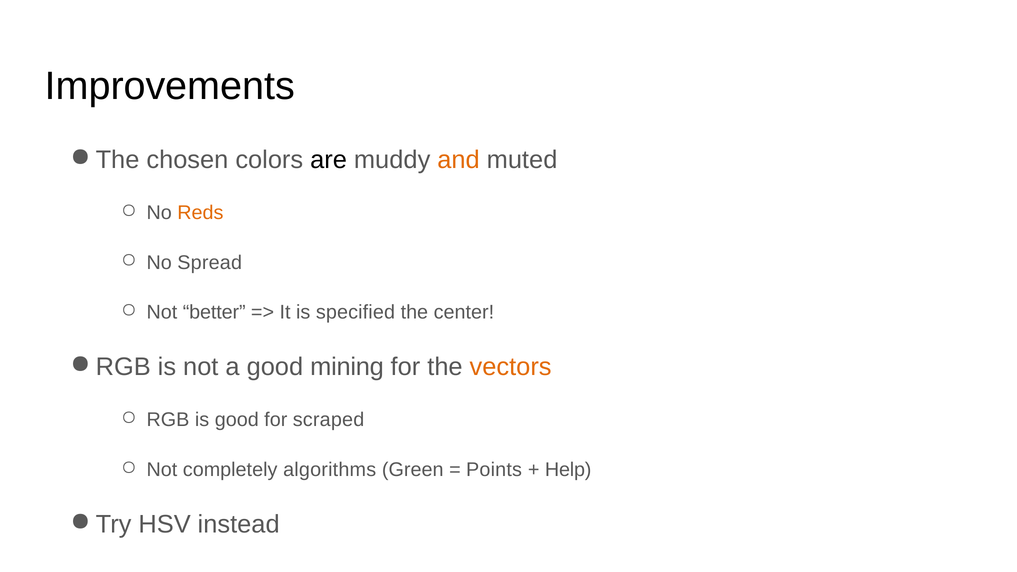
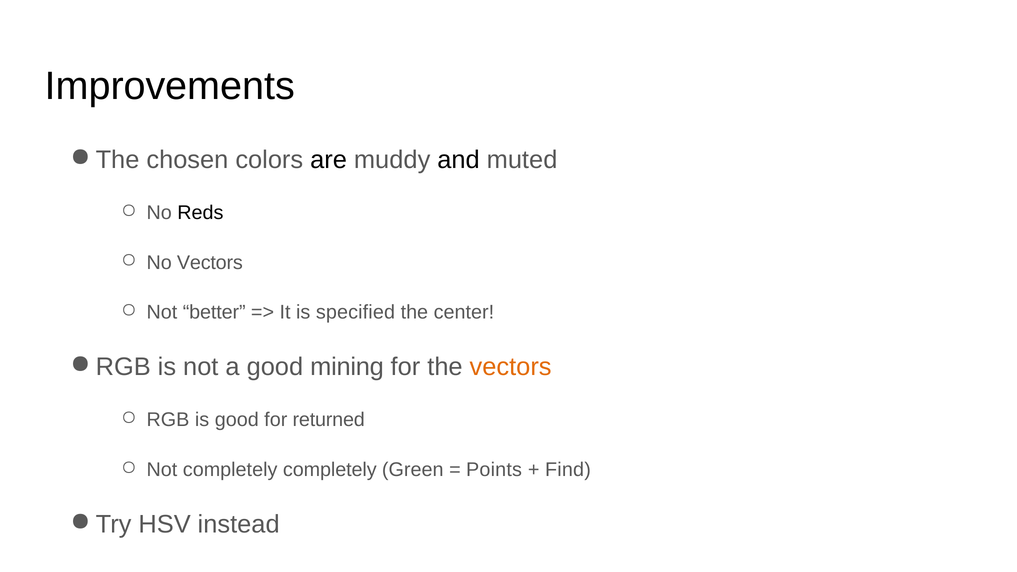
and colour: orange -> black
Reds colour: orange -> black
No Spread: Spread -> Vectors
scraped: scraped -> returned
completely algorithms: algorithms -> completely
Help: Help -> Find
